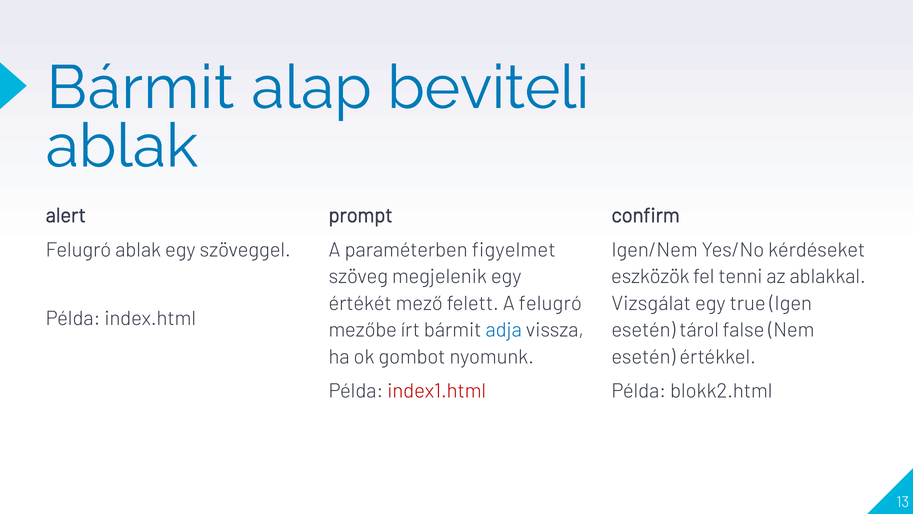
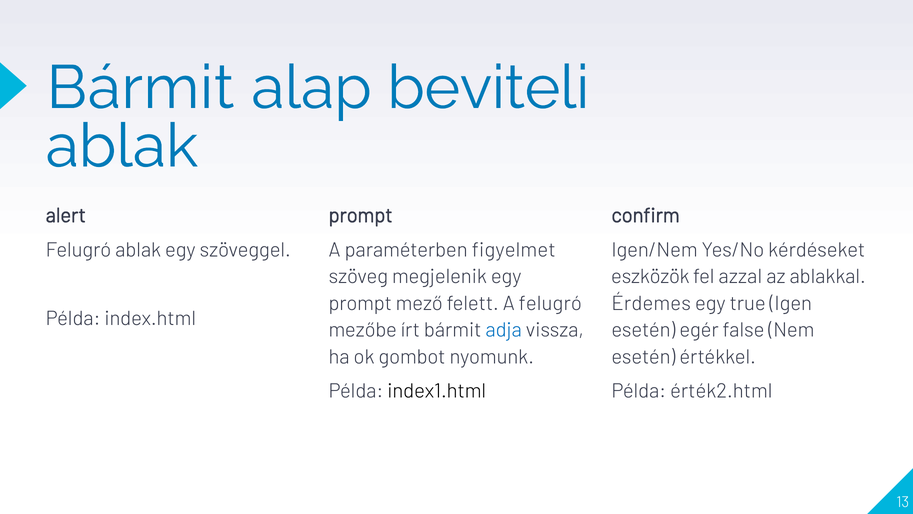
tenni: tenni -> azzal
értékét at (360, 303): értékét -> prompt
Vizsgálat: Vizsgálat -> Érdemes
tárol: tárol -> egér
index1.html colour: red -> black
blokk2.html: blokk2.html -> érték2.html
